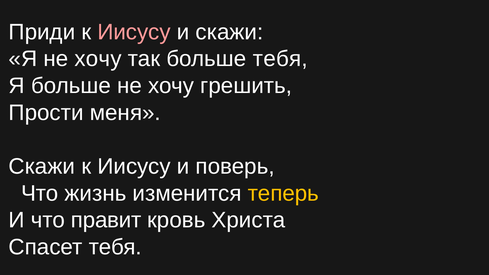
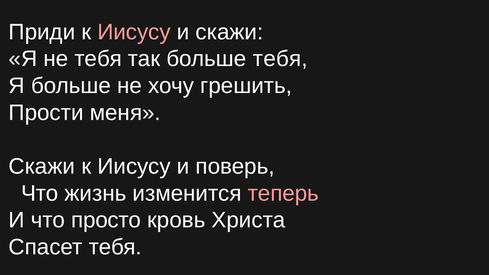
Я не хочу: хочу -> тебя
теперь colour: yellow -> pink
правит: правит -> просто
